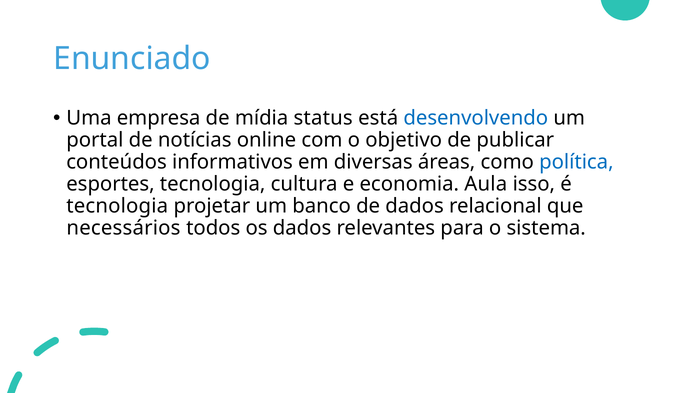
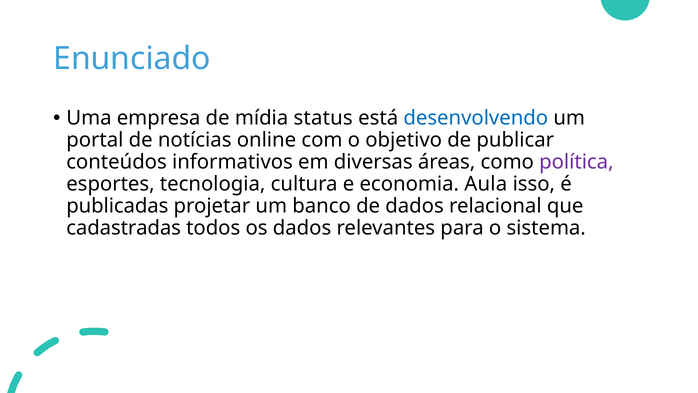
política colour: blue -> purple
tecnologia at (117, 206): tecnologia -> publicadas
necessários: necessários -> cadastradas
